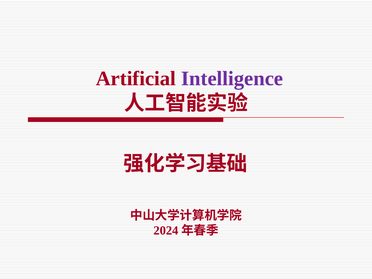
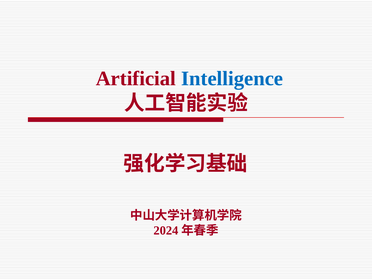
Intelligence colour: purple -> blue
